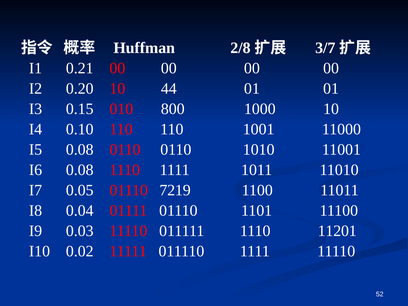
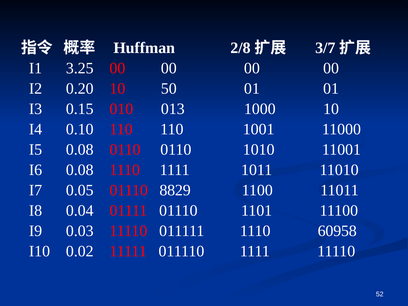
0.21: 0.21 -> 3.25
44: 44 -> 50
800: 800 -> 013
7219: 7219 -> 8829
11201: 11201 -> 60958
